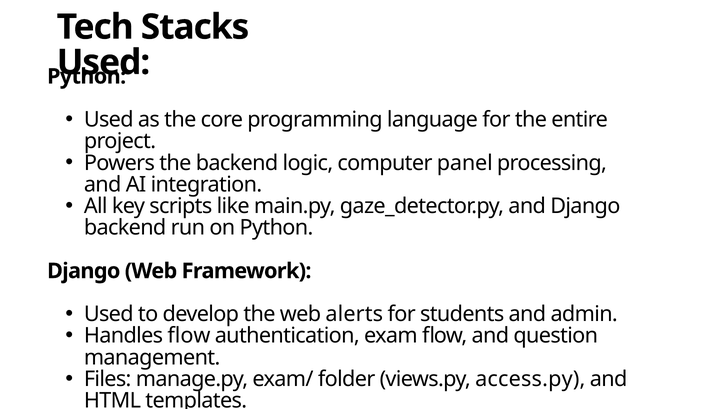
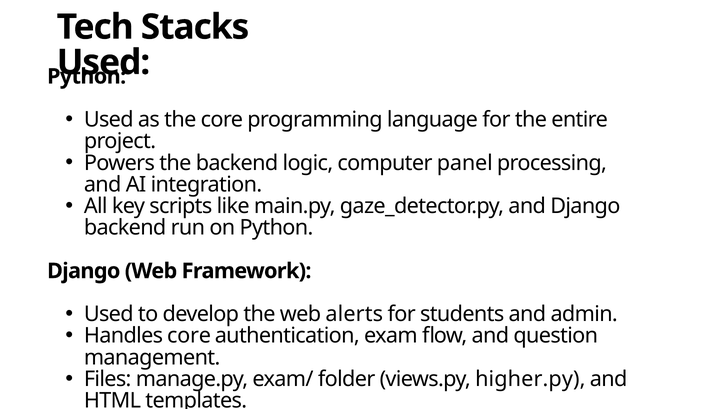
Handles flow: flow -> core
access.py: access.py -> higher.py
